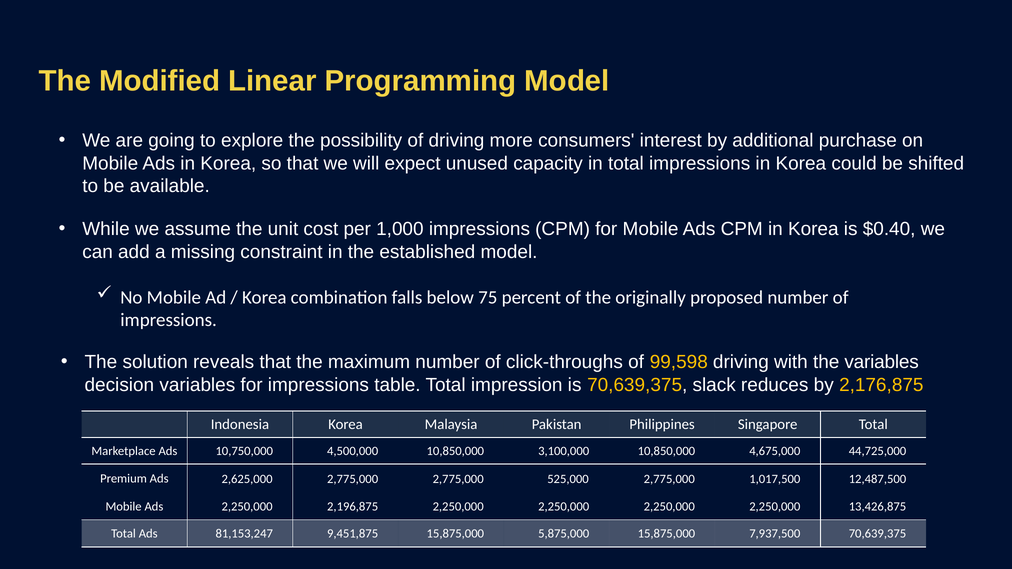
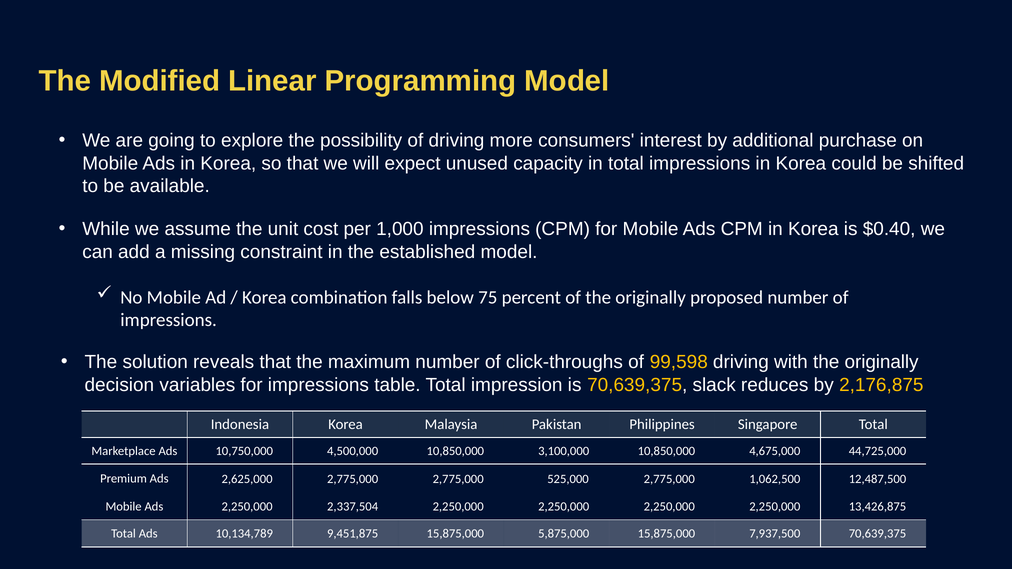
with the variables: variables -> originally
1,017,500: 1,017,500 -> 1,062,500
2,196,875: 2,196,875 -> 2,337,504
81,153,247: 81,153,247 -> 10,134,789
